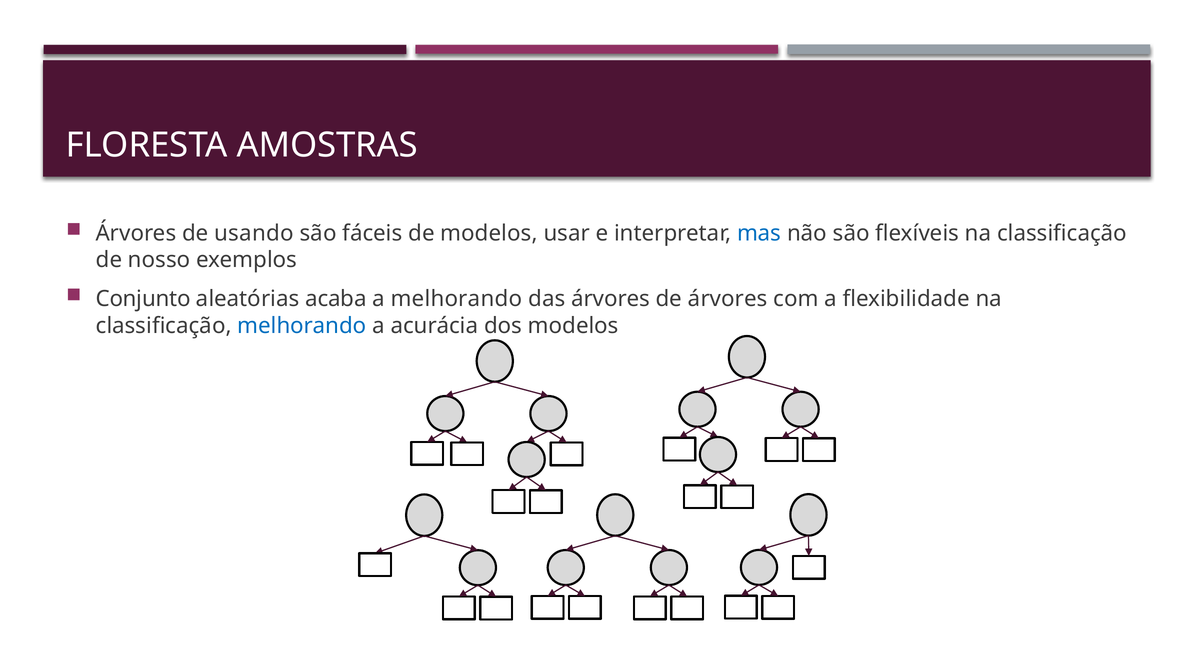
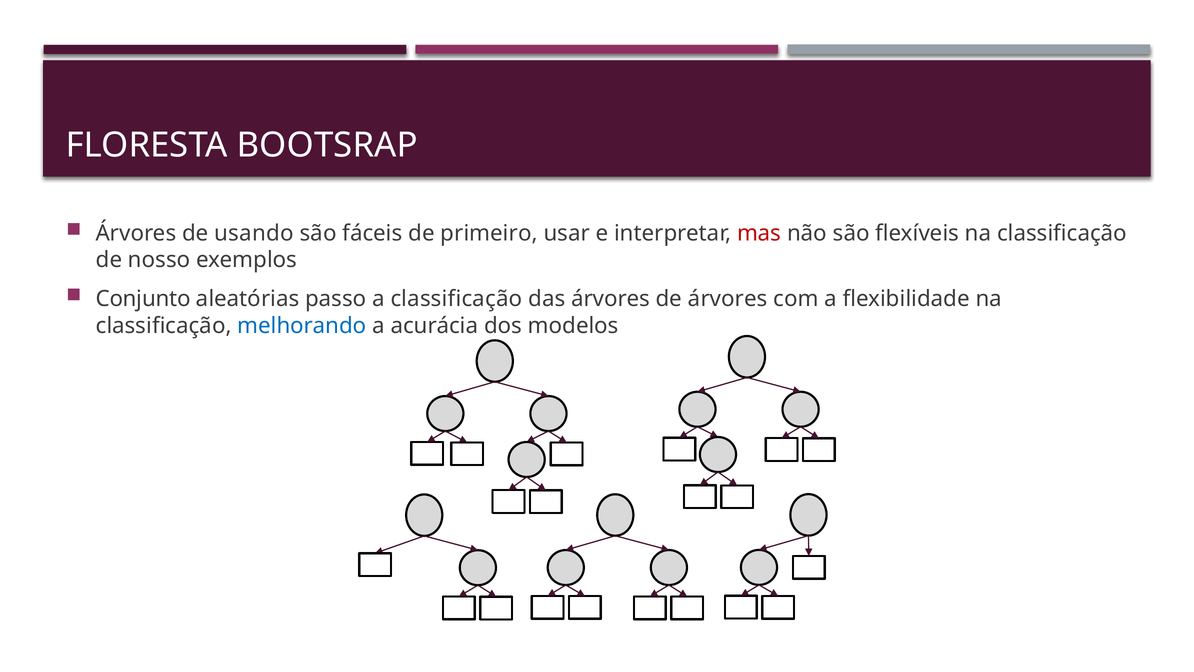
AMOSTRAS: AMOSTRAS -> BOOTSRAP
de modelos: modelos -> primeiro
mas colour: blue -> red
acaba: acaba -> passo
a melhorando: melhorando -> classificação
